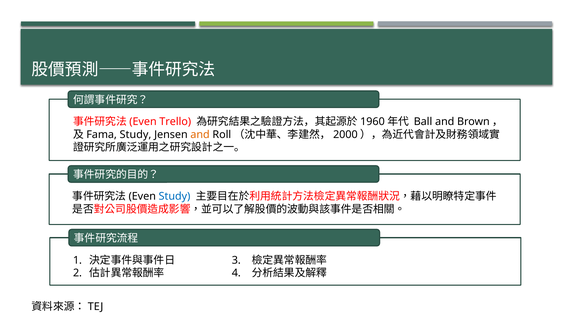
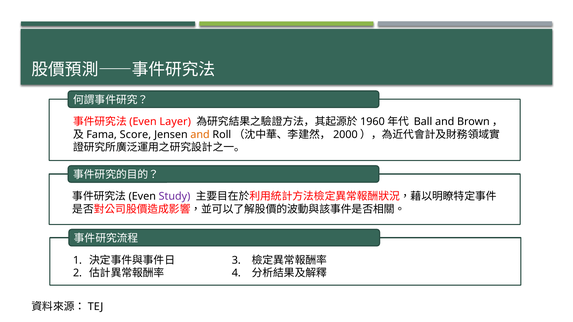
Trello: Trello -> Layer
Study at (135, 135): Study -> Score
Study at (175, 197) colour: blue -> purple
